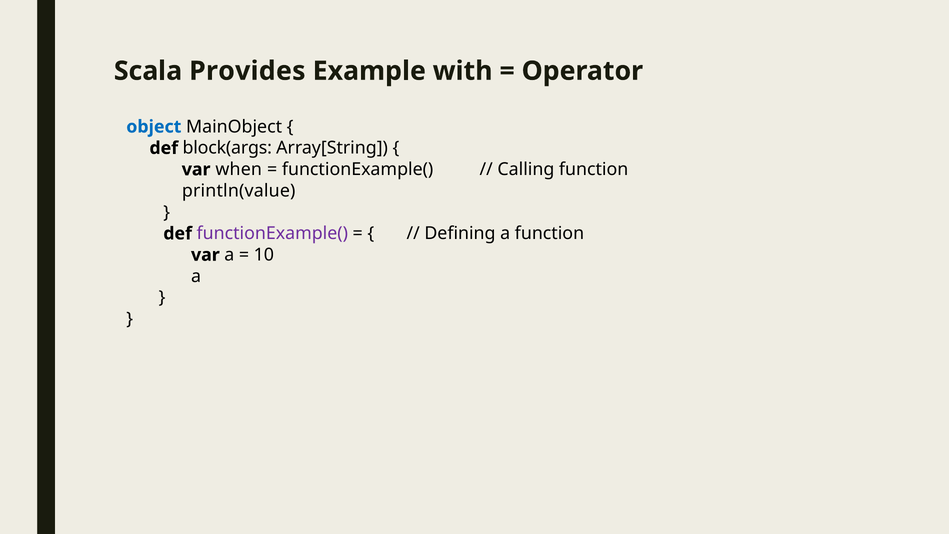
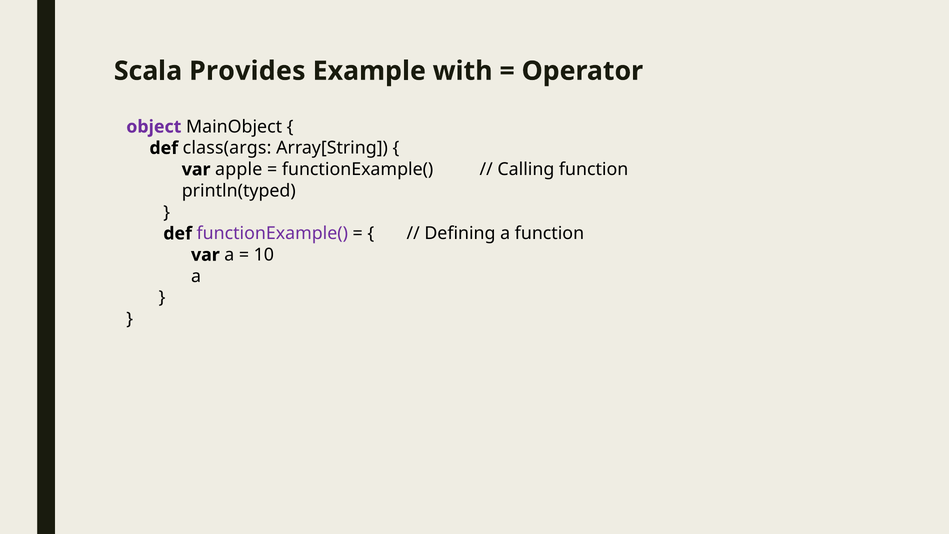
object colour: blue -> purple
block(args: block(args -> class(args
when: when -> apple
println(value: println(value -> println(typed
